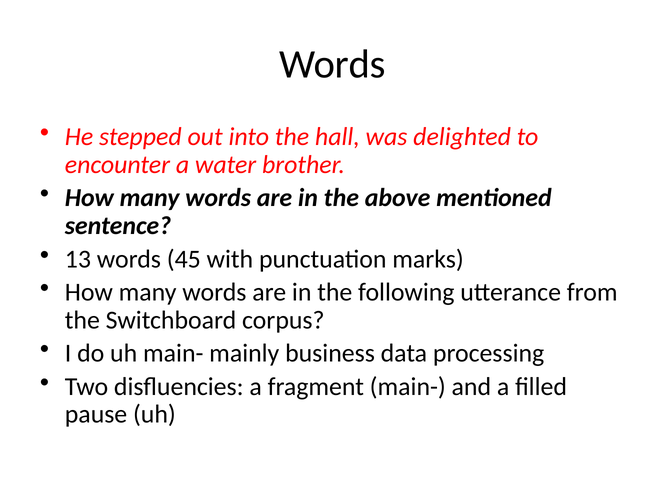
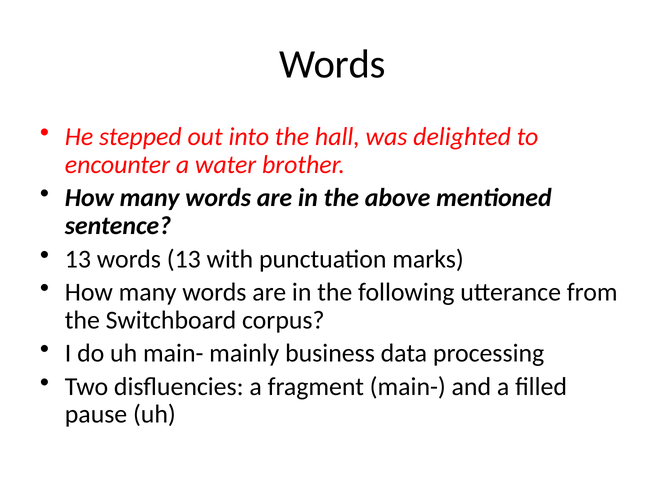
words 45: 45 -> 13
